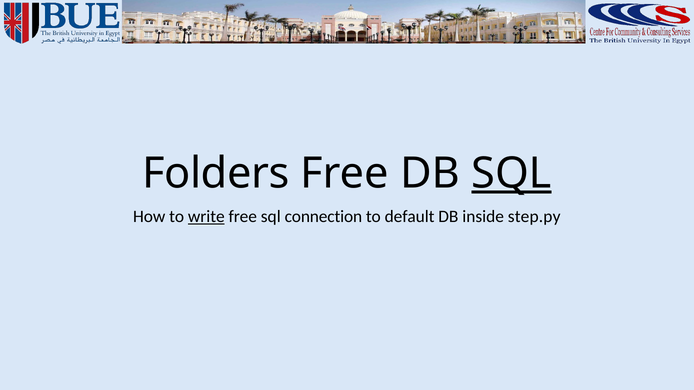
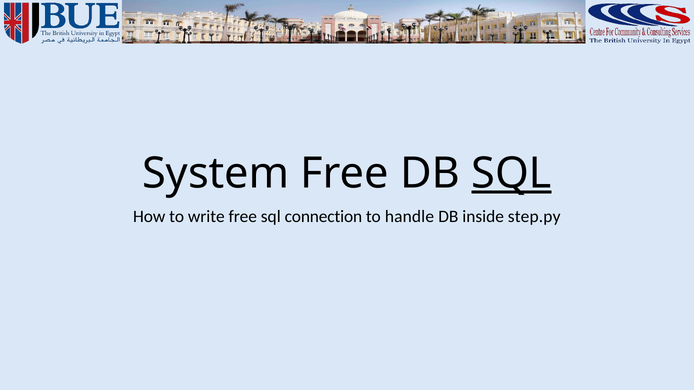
Folders: Folders -> System
write underline: present -> none
default: default -> handle
